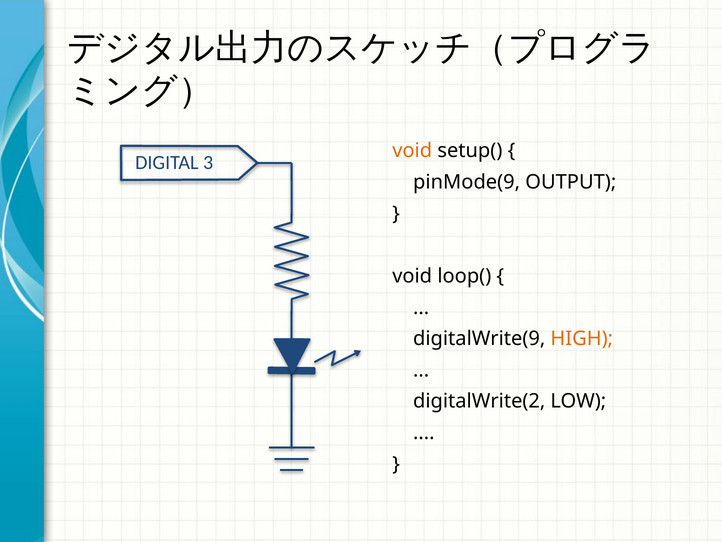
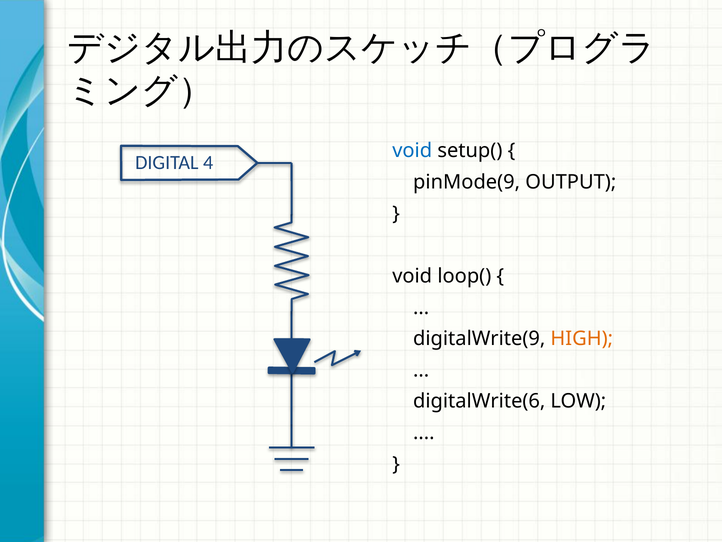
void at (412, 151) colour: orange -> blue
3: 3 -> 4
digitalWrite(2: digitalWrite(2 -> digitalWrite(6
